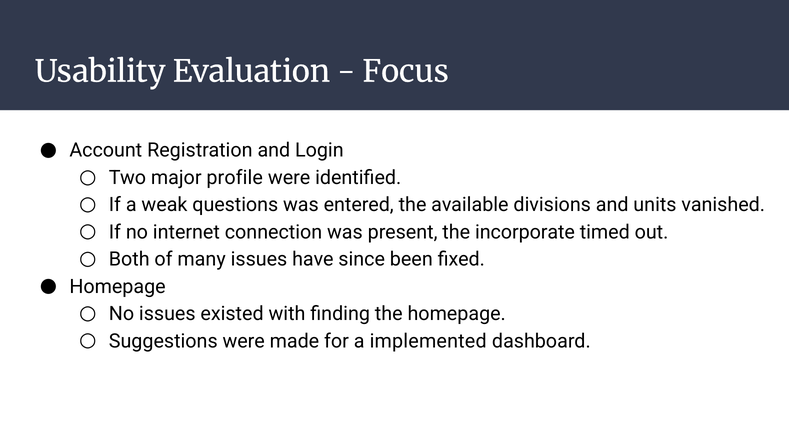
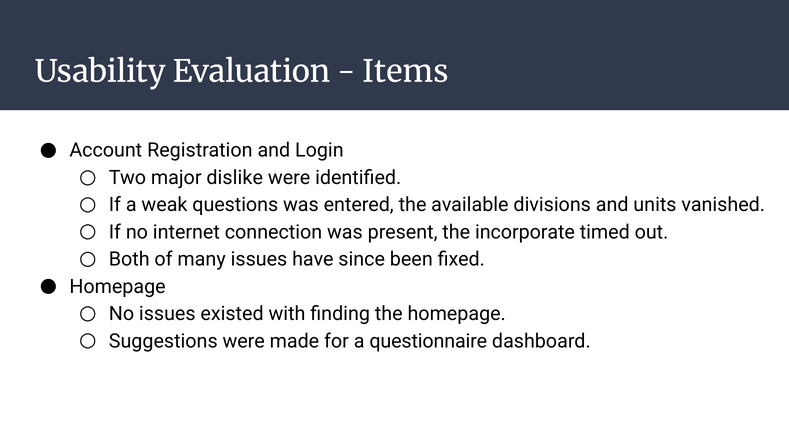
Focus: Focus -> Items
profile: profile -> dislike
implemented: implemented -> questionnaire
